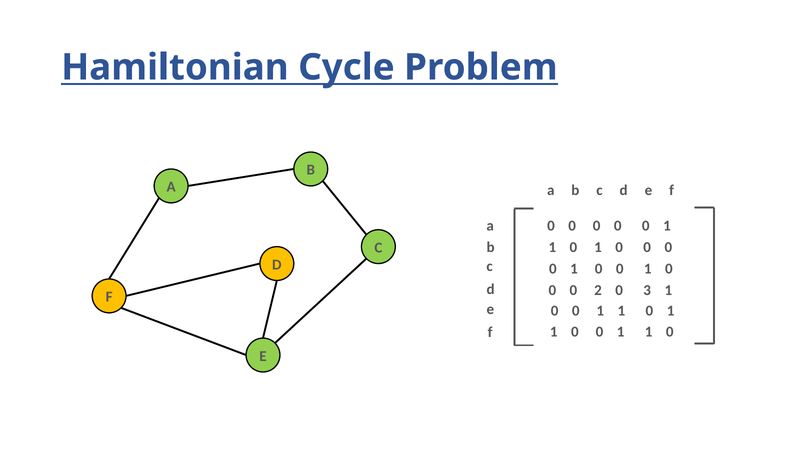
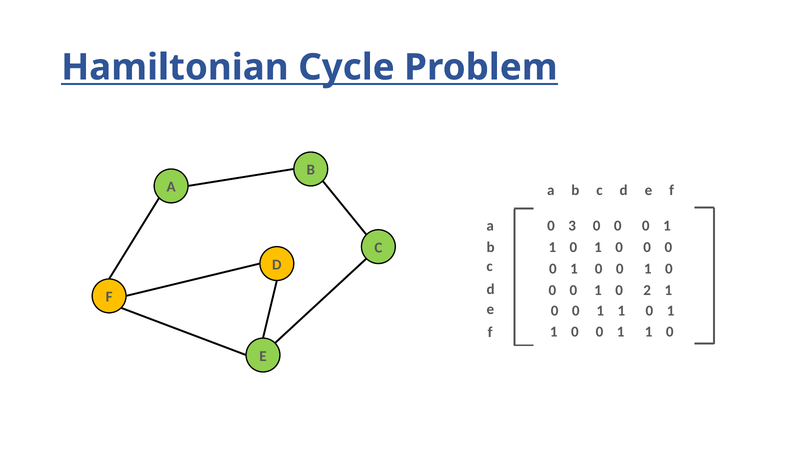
0 at (572, 226): 0 -> 3
2 at (598, 290): 2 -> 1
3: 3 -> 2
